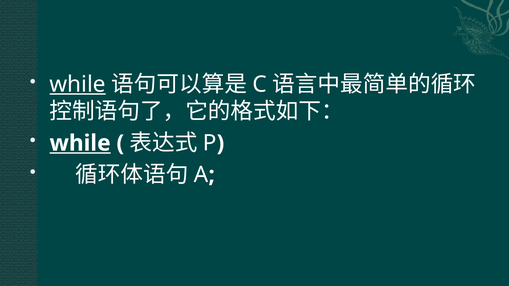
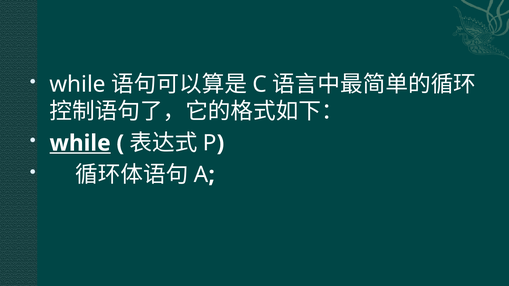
while at (78, 84) underline: present -> none
